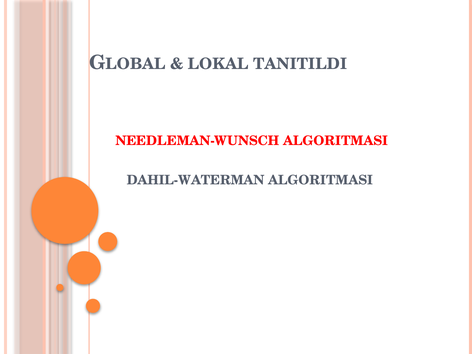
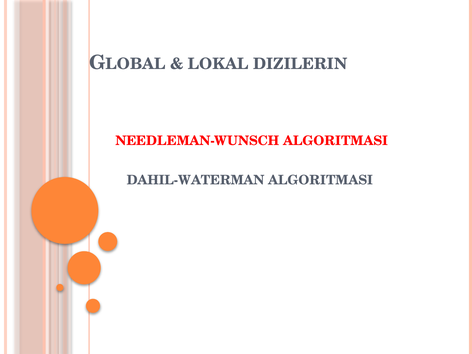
TANITILDI: TANITILDI -> DIZILERIN
